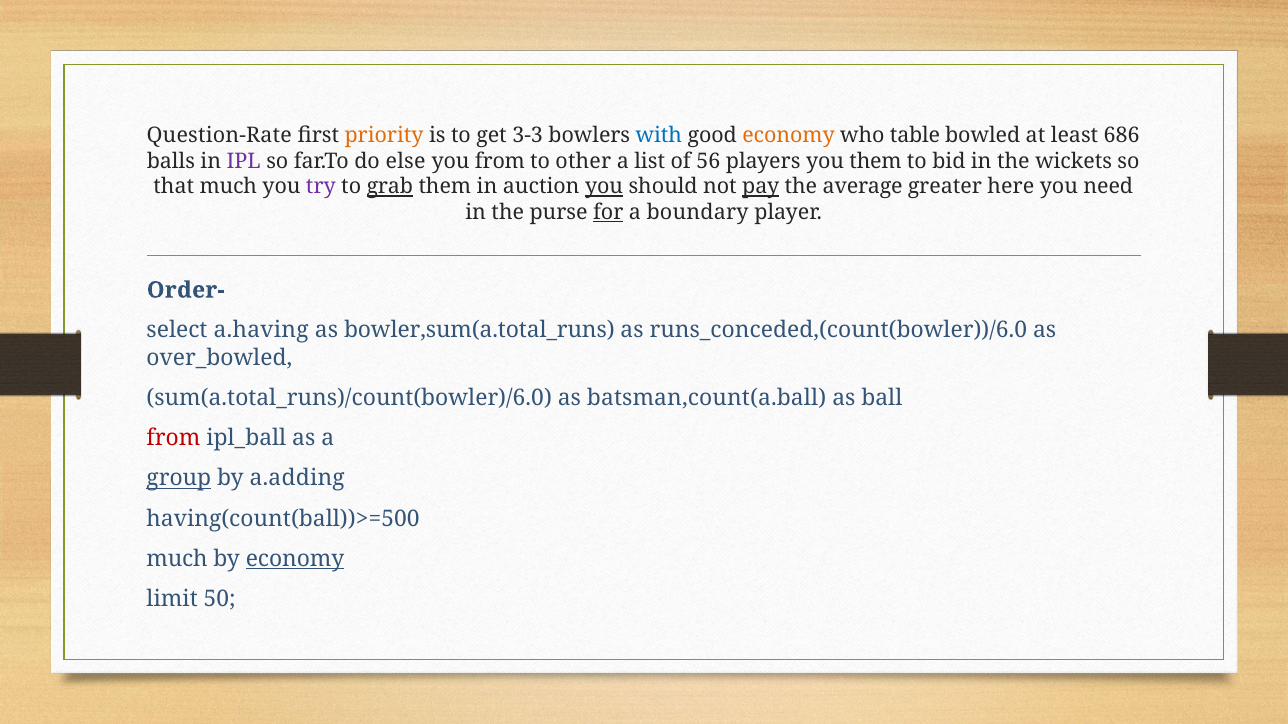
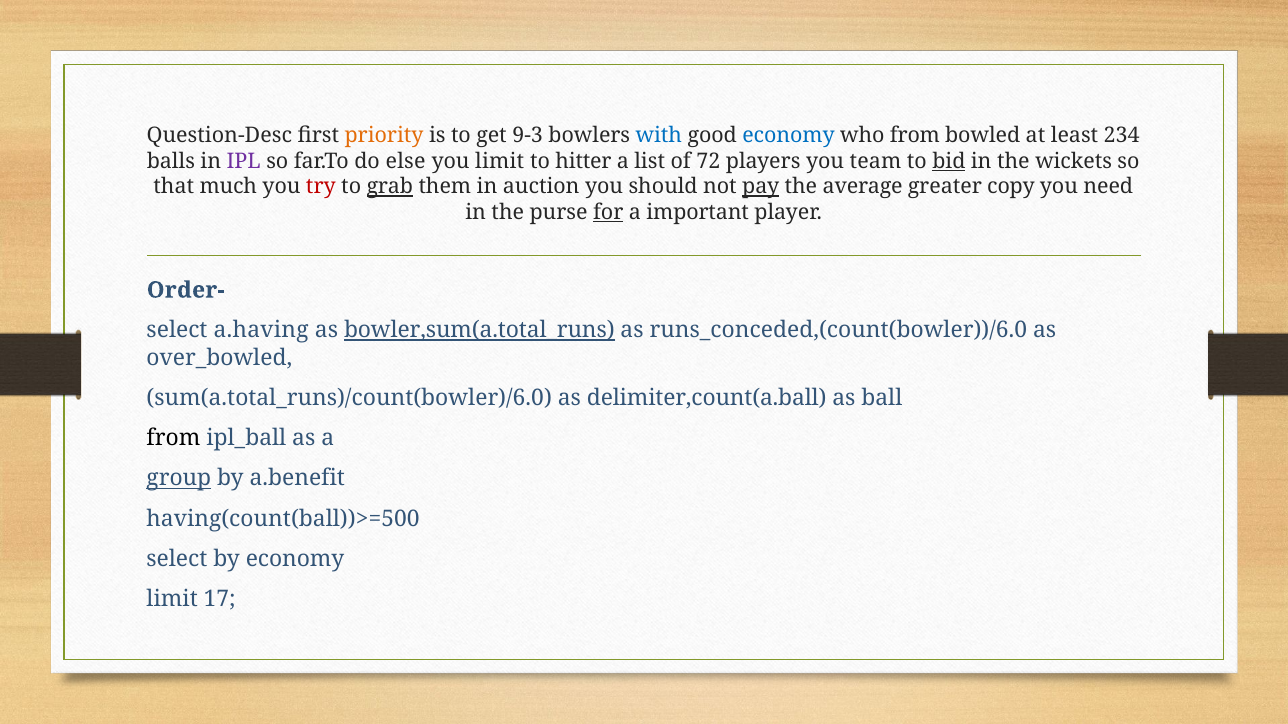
Question-Rate: Question-Rate -> Question-Desc
3-3: 3-3 -> 9-3
economy at (789, 136) colour: orange -> blue
who table: table -> from
686: 686 -> 234
you from: from -> limit
other: other -> hitter
56: 56 -> 72
you them: them -> team
bid underline: none -> present
try colour: purple -> red
you at (604, 187) underline: present -> none
here: here -> copy
boundary: boundary -> important
bowler,sum(a.total_runs underline: none -> present
batsman,count(a.ball: batsman,count(a.ball -> delimiter,count(a.ball
from at (173, 438) colour: red -> black
a.adding: a.adding -> a.benefit
much at (177, 559): much -> select
economy at (295, 559) underline: present -> none
50: 50 -> 17
